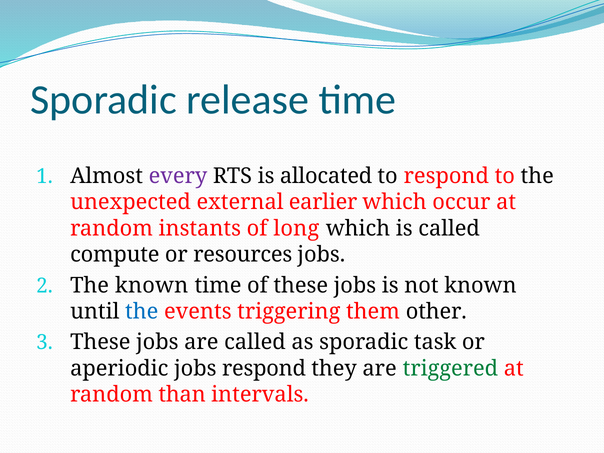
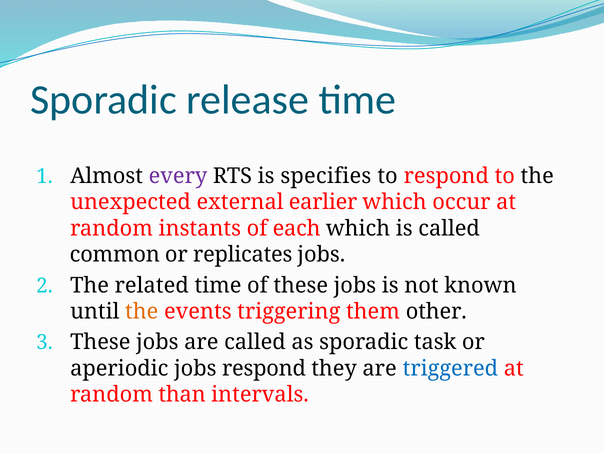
allocated: allocated -> specifies
long: long -> each
compute: compute -> common
resources: resources -> replicates
The known: known -> related
the at (142, 312) colour: blue -> orange
triggered colour: green -> blue
